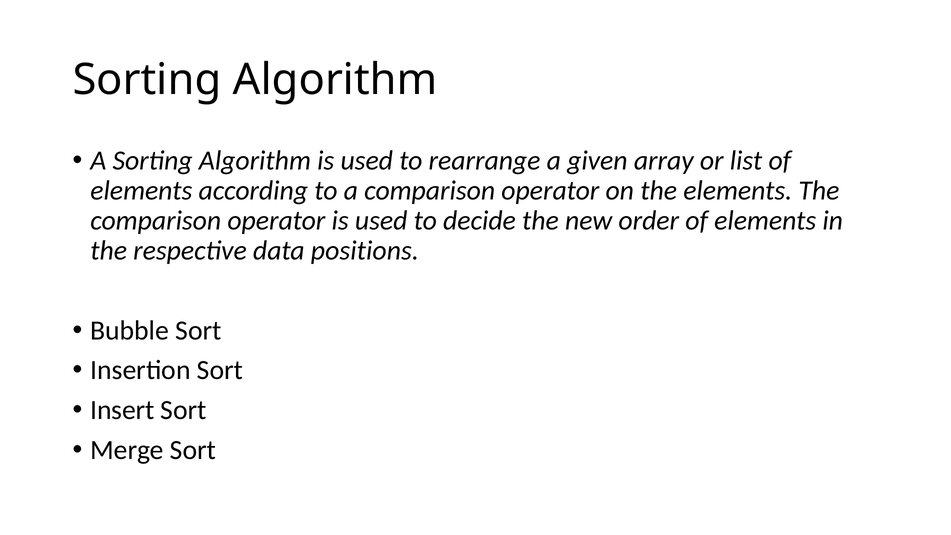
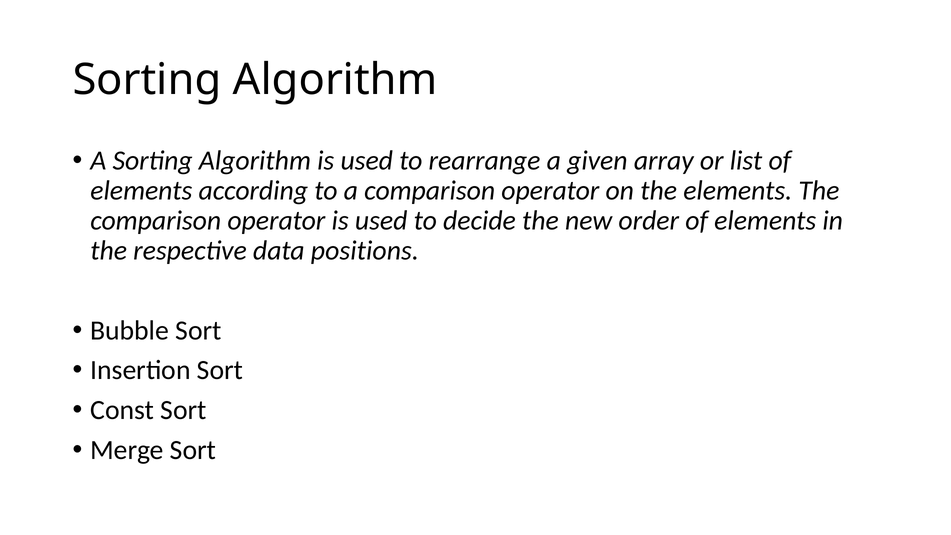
Insert: Insert -> Const
